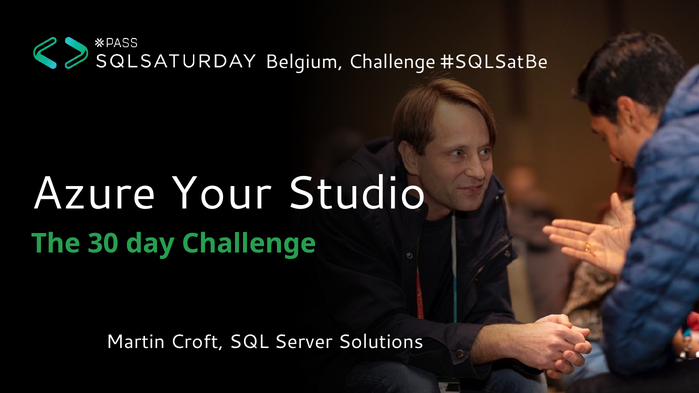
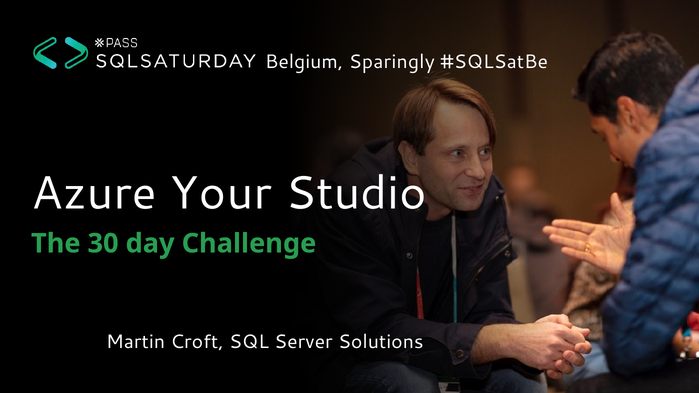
Belgium Challenge: Challenge -> Sparingly
